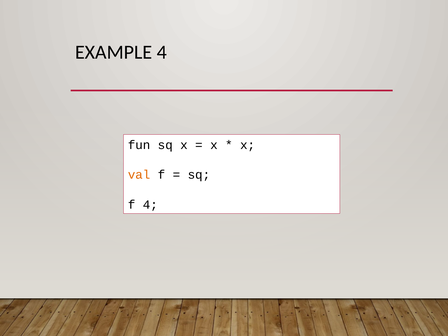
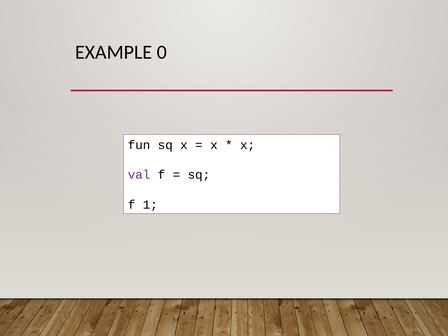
EXAMPLE 4: 4 -> 0
val colour: orange -> purple
f 4: 4 -> 1
